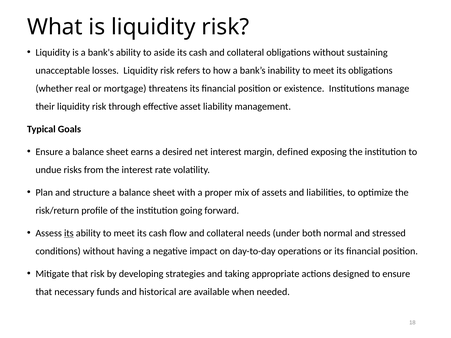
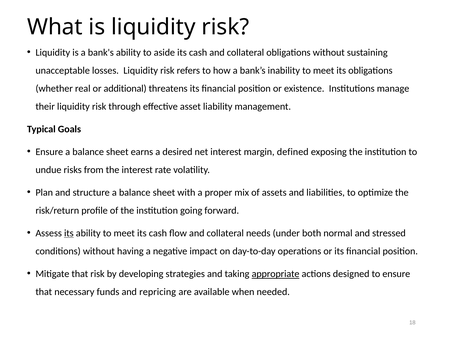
mortgage: mortgage -> additional
appropriate underline: none -> present
historical: historical -> repricing
